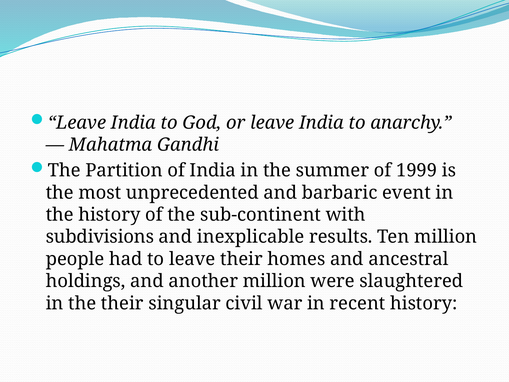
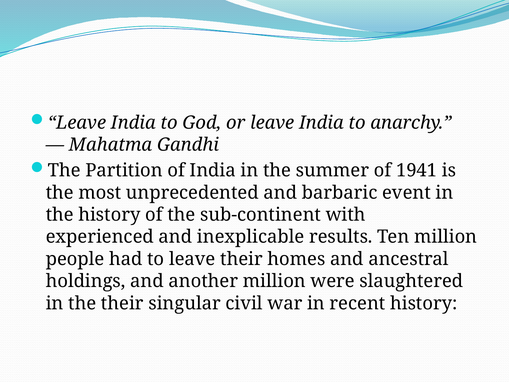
1999: 1999 -> 1941
subdivisions: subdivisions -> experienced
